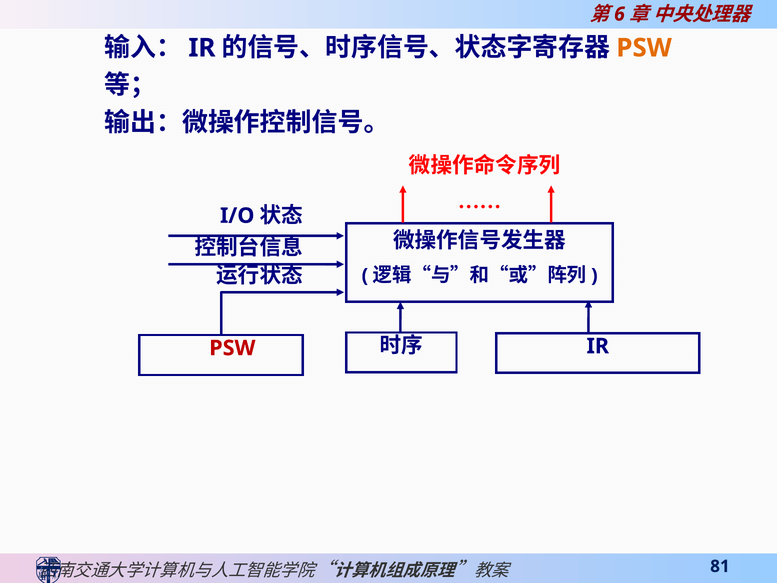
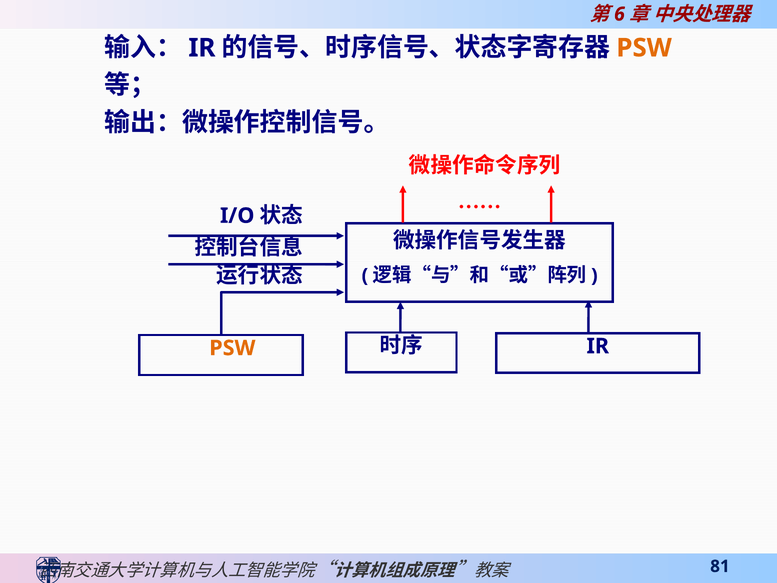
PSW at (232, 348) colour: red -> orange
